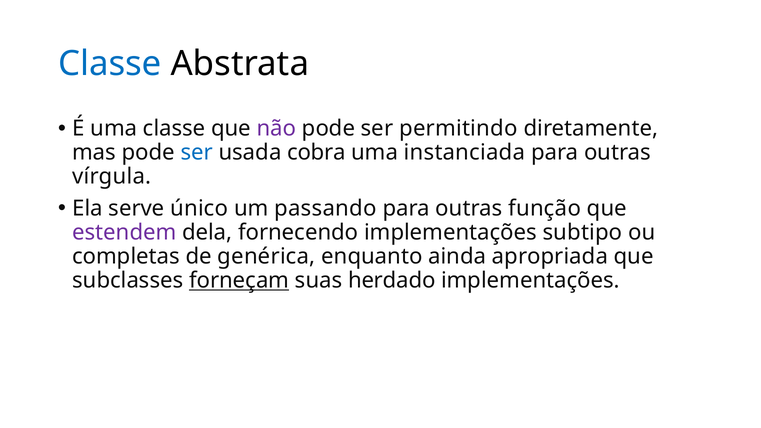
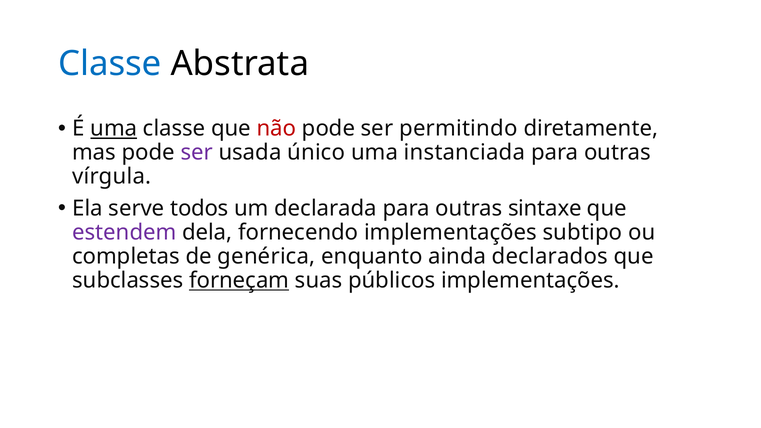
uma at (114, 129) underline: none -> present
não colour: purple -> red
ser at (197, 153) colour: blue -> purple
cobra: cobra -> único
único: único -> todos
passando: passando -> declarada
função: função -> sintaxe
apropriada: apropriada -> declarados
herdado: herdado -> públicos
